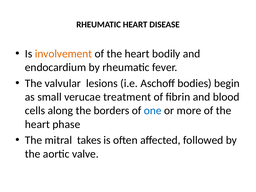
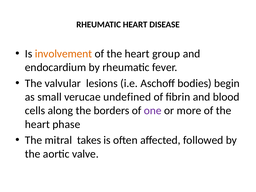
bodily: bodily -> group
treatment: treatment -> undefined
one colour: blue -> purple
